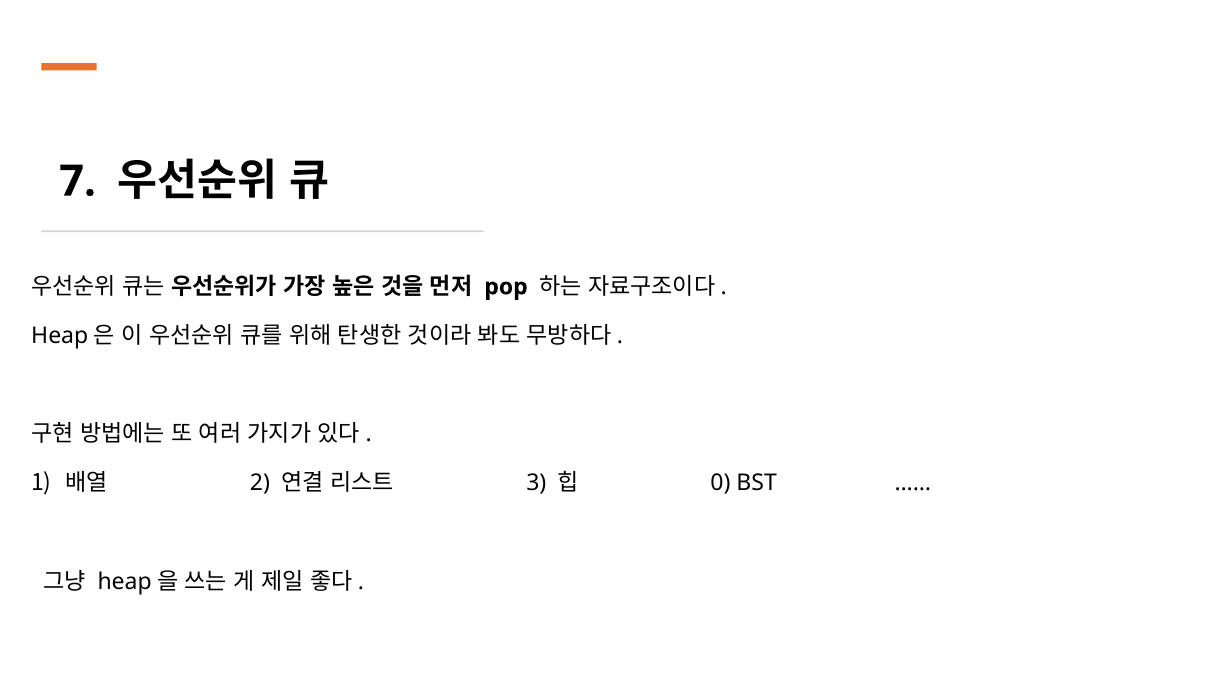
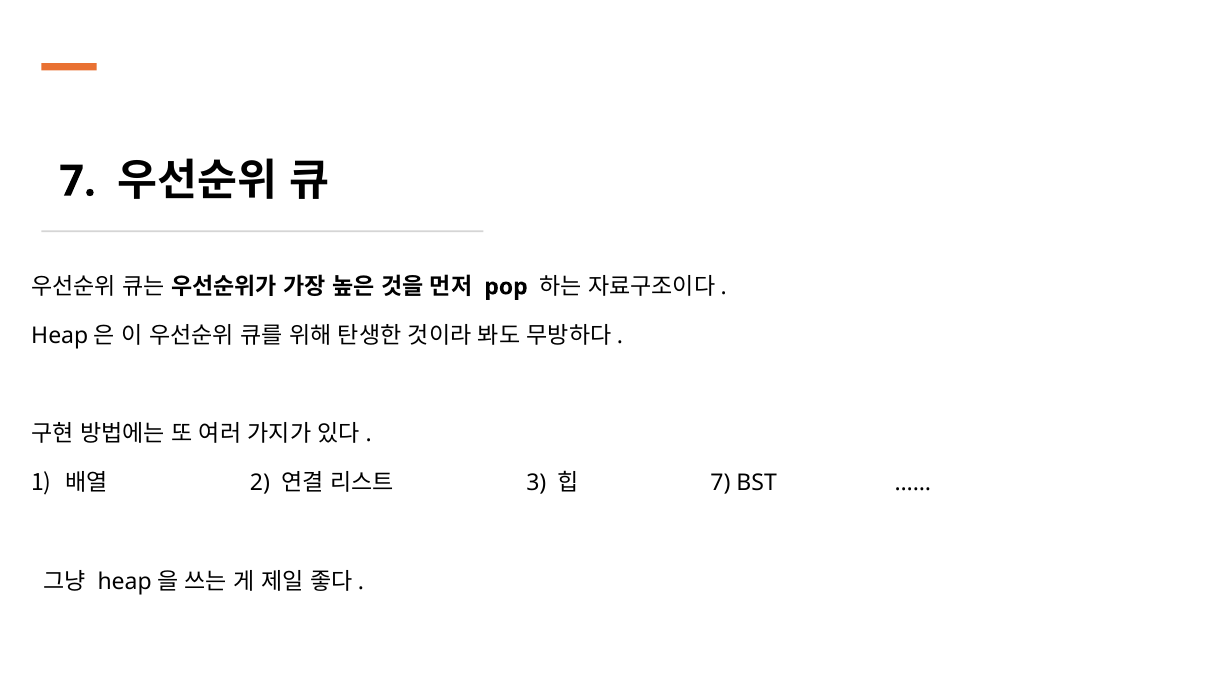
0 at (720, 483): 0 -> 7
